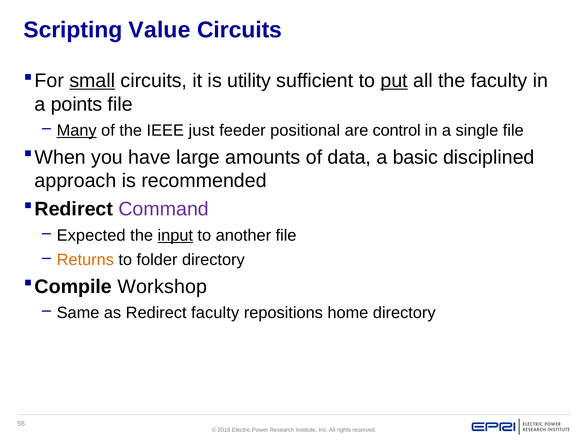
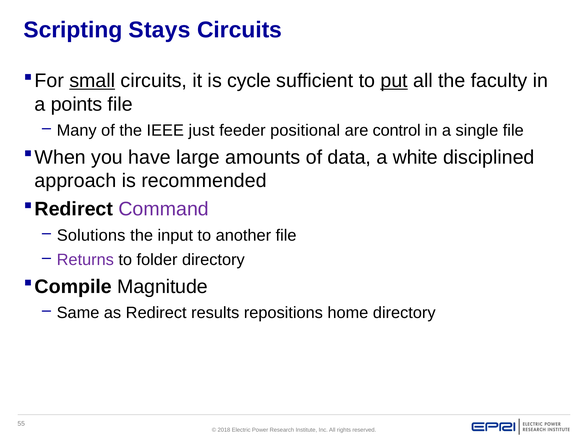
Value: Value -> Stays
utility: utility -> cycle
Many underline: present -> none
basic: basic -> white
Expected: Expected -> Solutions
input underline: present -> none
Returns colour: orange -> purple
Workshop: Workshop -> Magnitude
Redirect faculty: faculty -> results
